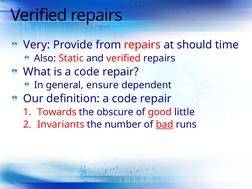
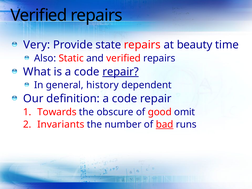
from: from -> state
should: should -> beauty
repair at (121, 72) underline: none -> present
ensure: ensure -> history
little: little -> omit
